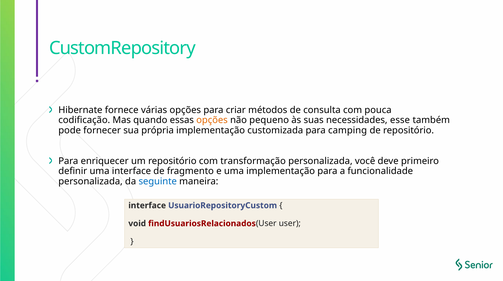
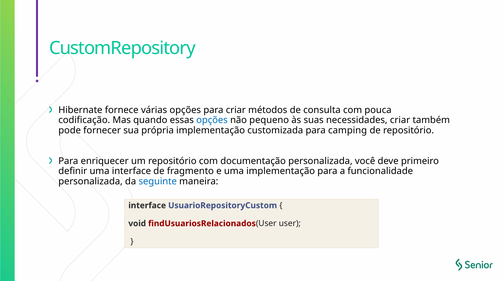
opções at (212, 120) colour: orange -> blue
necessidades esse: esse -> criar
transformação: transformação -> documentação
